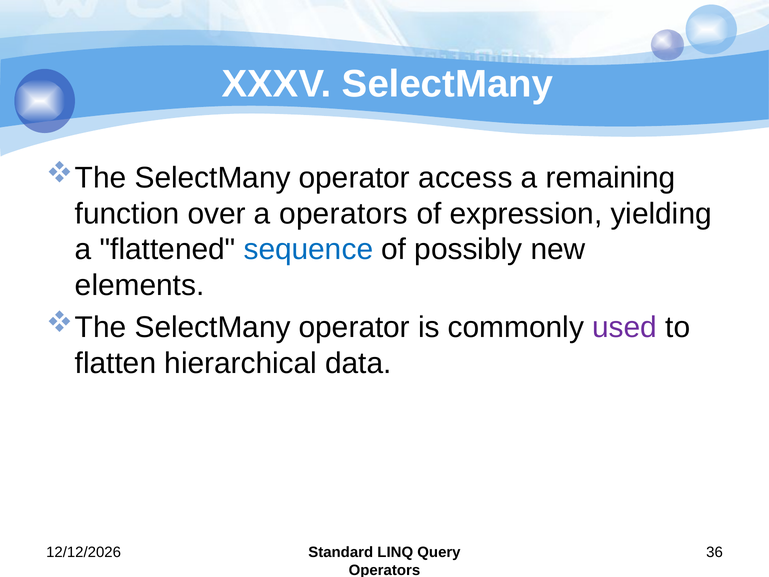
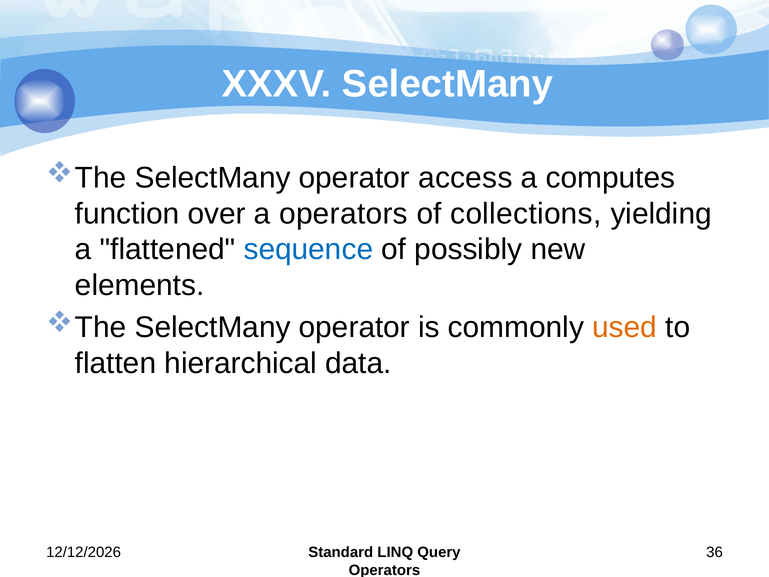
remaining: remaining -> computes
expression: expression -> collections
used colour: purple -> orange
